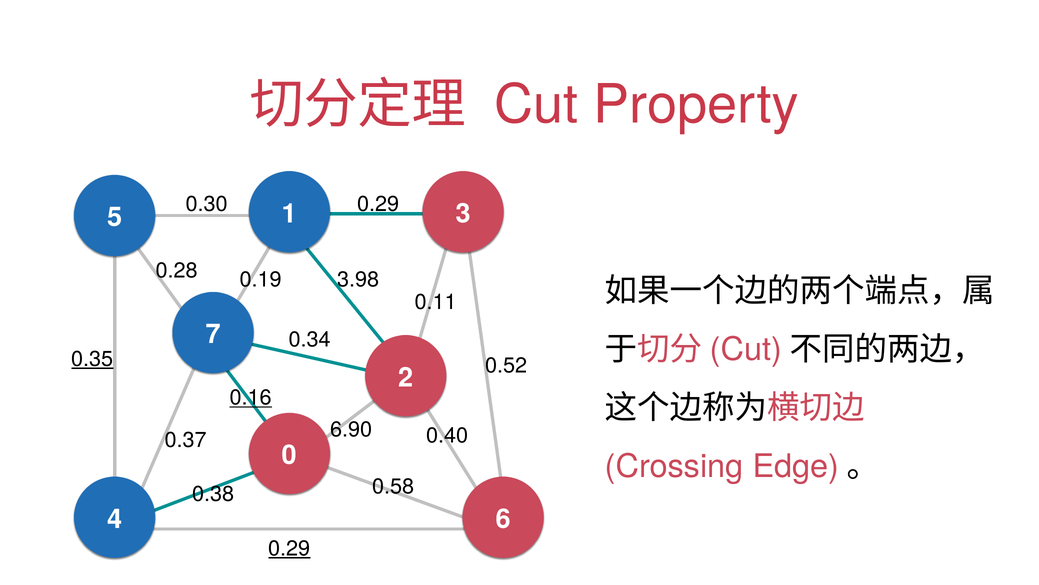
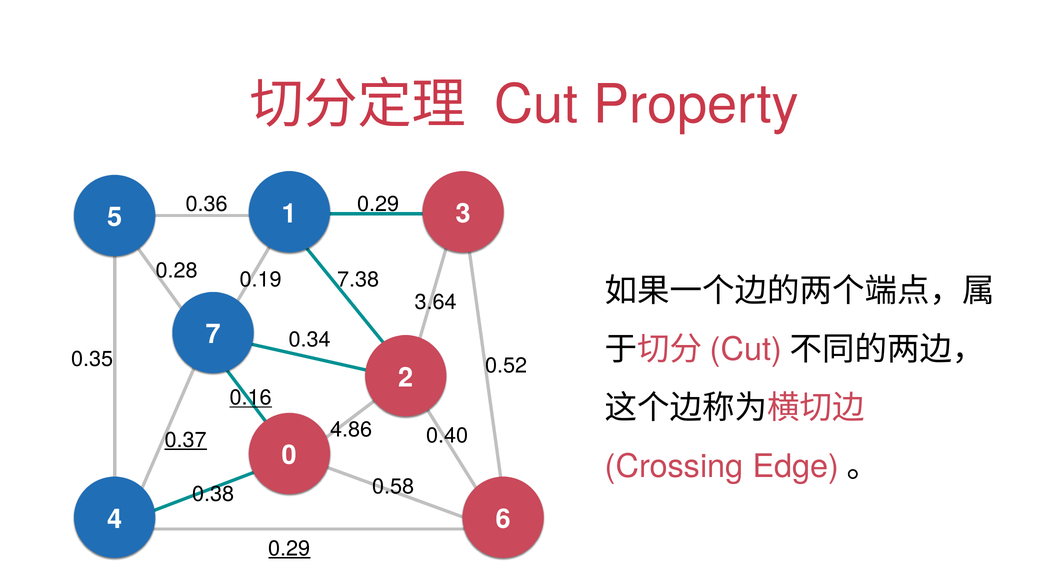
0.30: 0.30 -> 0.36
3.98: 3.98 -> 7.38
0.11: 0.11 -> 3.64
0.35 underline: present -> none
6.90: 6.90 -> 4.86
0.37 underline: none -> present
